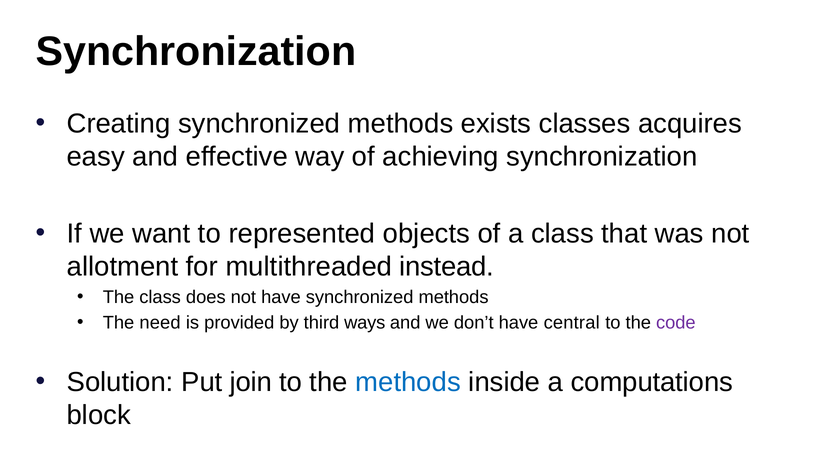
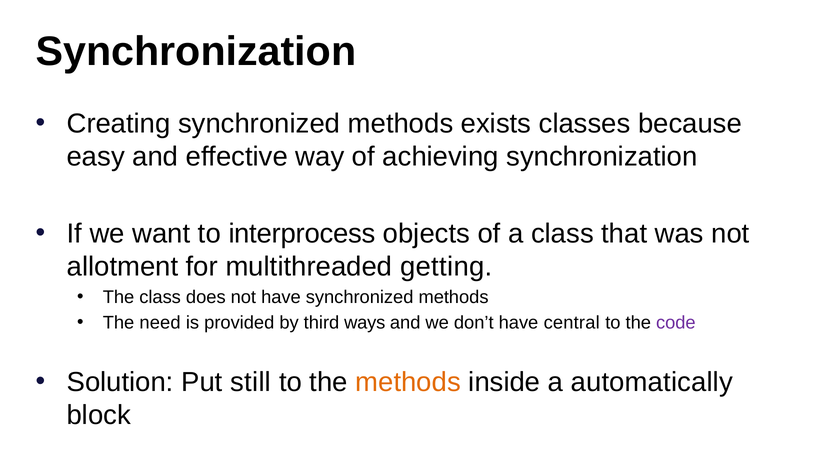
acquires: acquires -> because
represented: represented -> interprocess
instead: instead -> getting
join: join -> still
methods at (408, 382) colour: blue -> orange
computations: computations -> automatically
